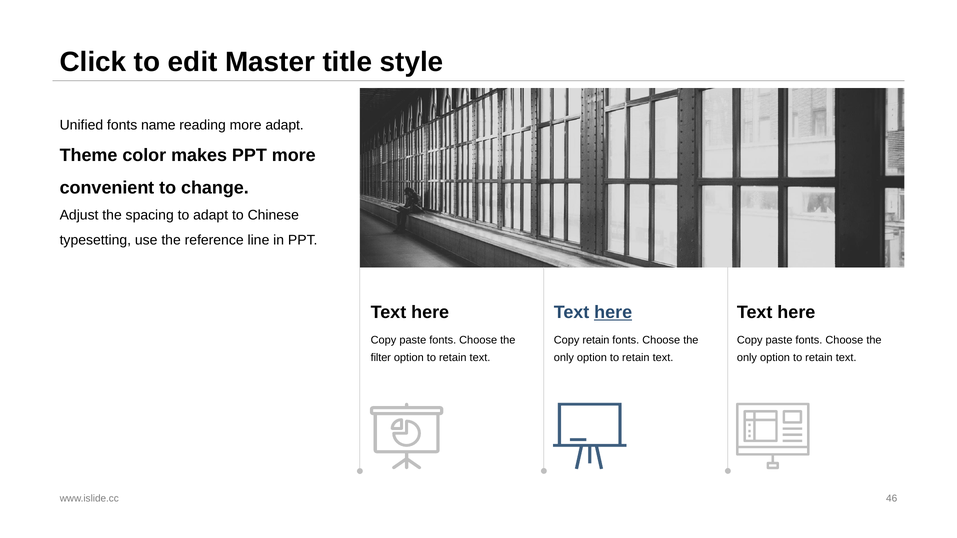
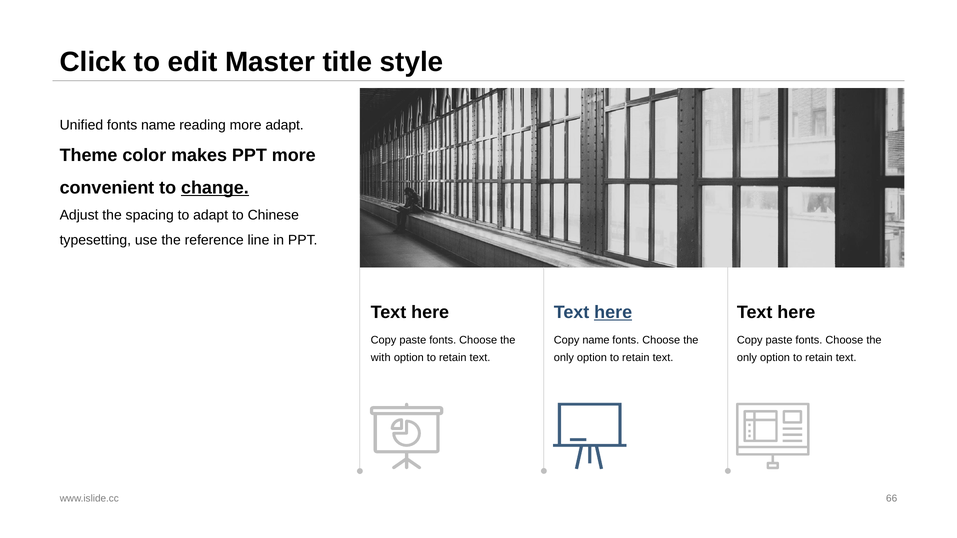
change underline: none -> present
Copy retain: retain -> name
filter: filter -> with
46: 46 -> 66
